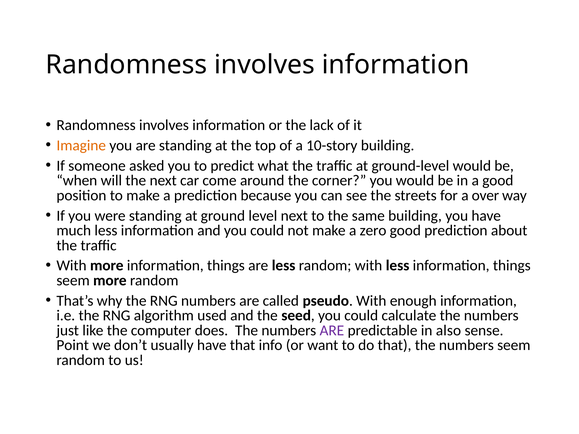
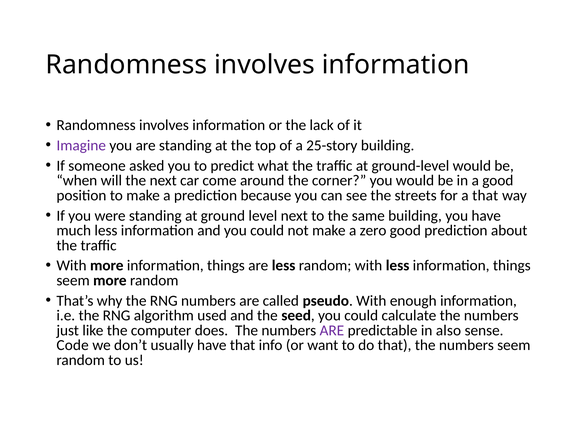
Imagine colour: orange -> purple
10-story: 10-story -> 25-story
a over: over -> that
Point: Point -> Code
